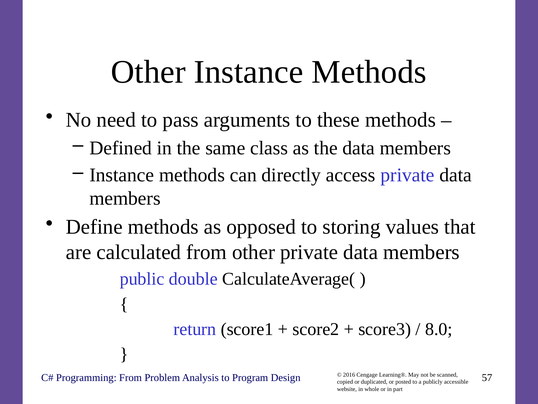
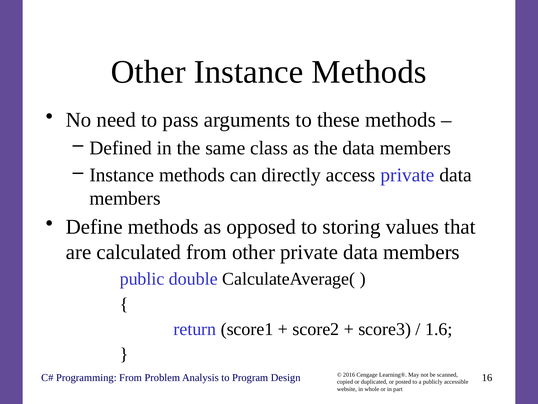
8.0: 8.0 -> 1.6
57: 57 -> 16
